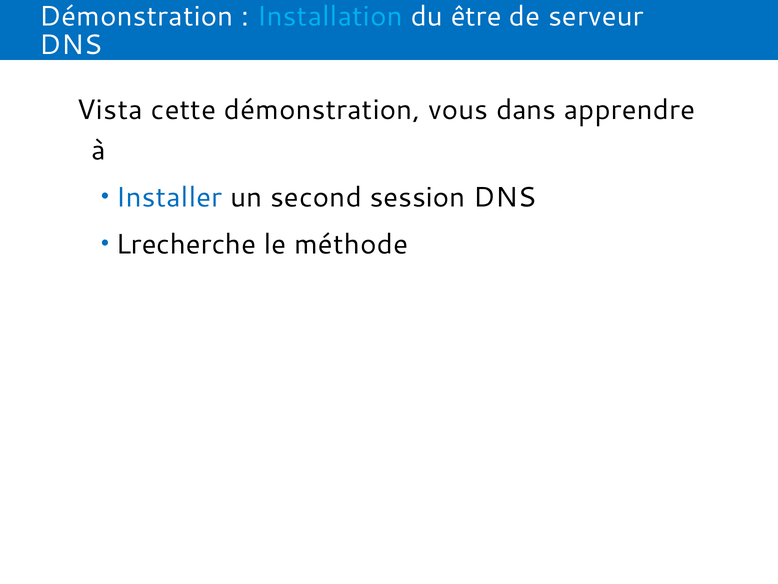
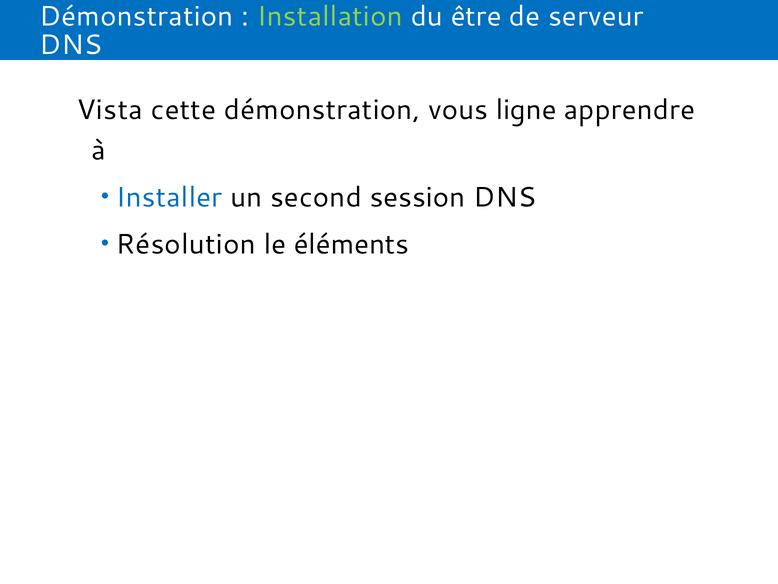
Installation colour: light blue -> light green
dans: dans -> ligne
Lrecherche: Lrecherche -> Résolution
méthode: méthode -> éléments
